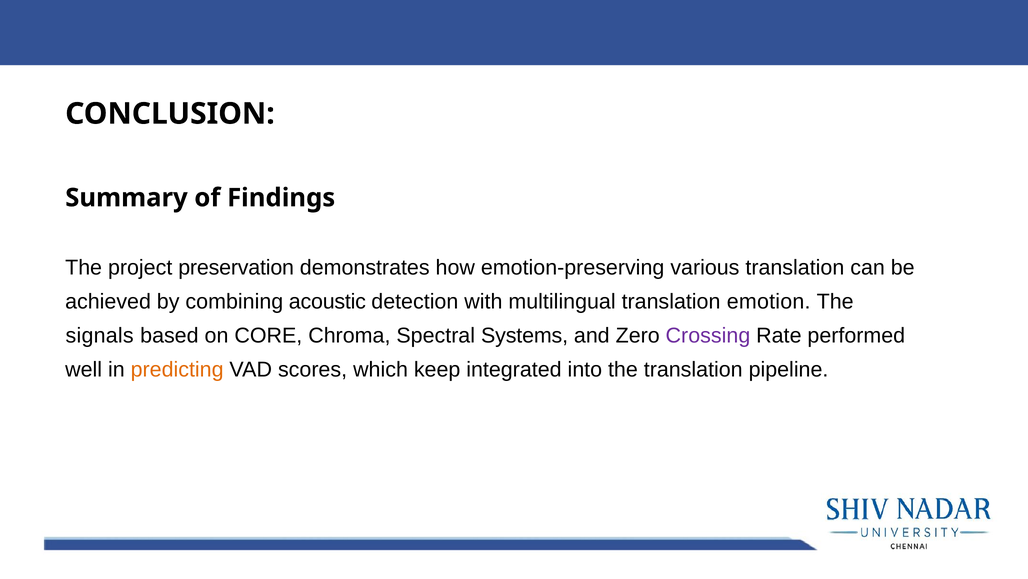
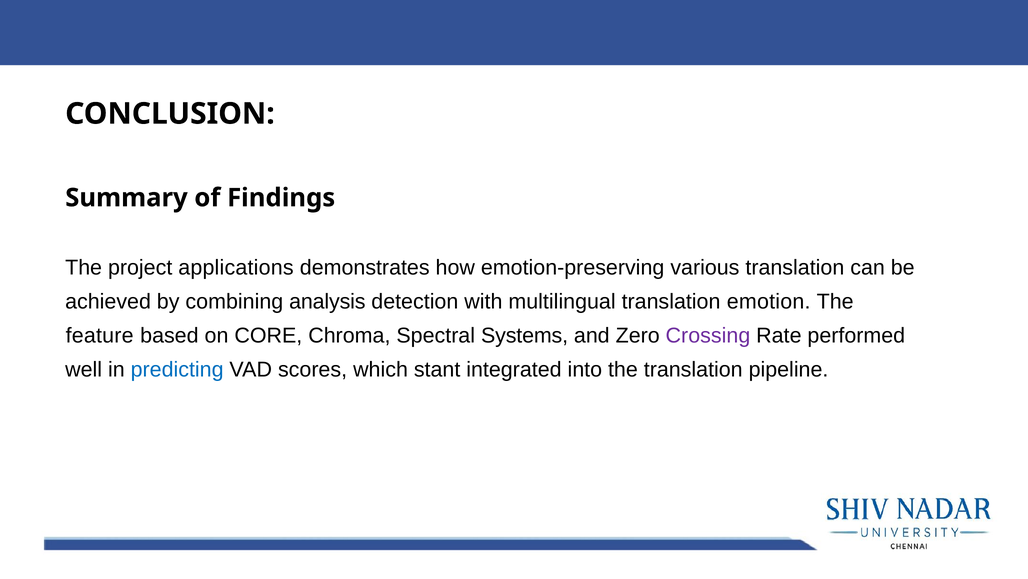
preservation: preservation -> applications
acoustic: acoustic -> analysis
signals: signals -> feature
predicting colour: orange -> blue
keep: keep -> stant
